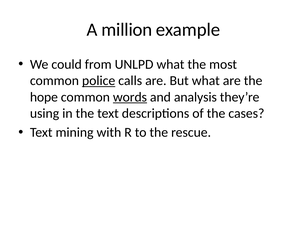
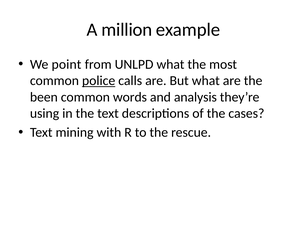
could: could -> point
hope: hope -> been
words underline: present -> none
